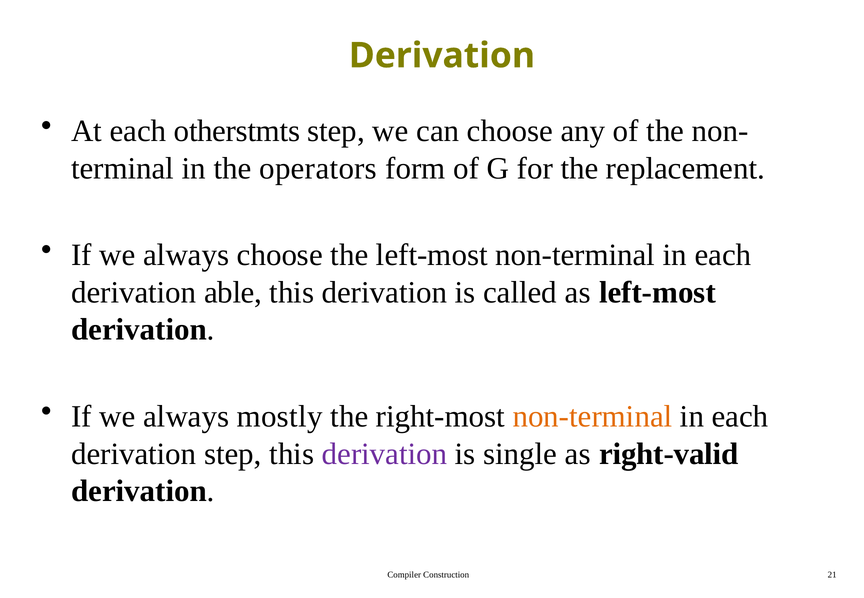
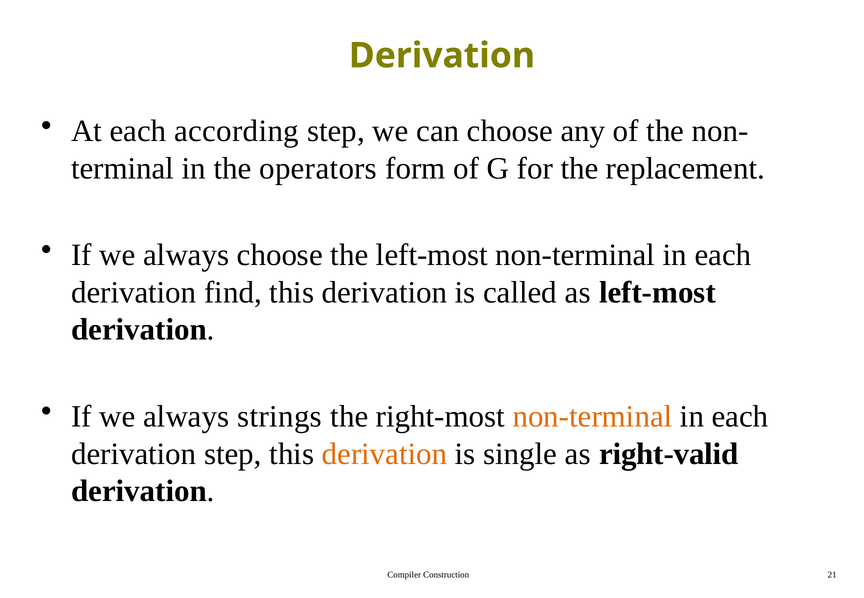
otherstmts: otherstmts -> according
able: able -> find
mostly: mostly -> strings
derivation at (384, 454) colour: purple -> orange
